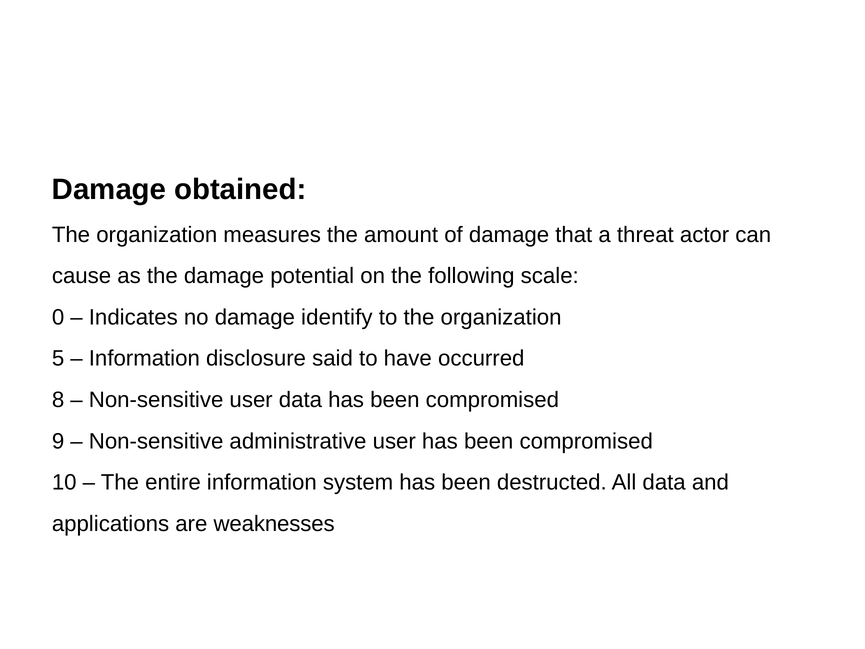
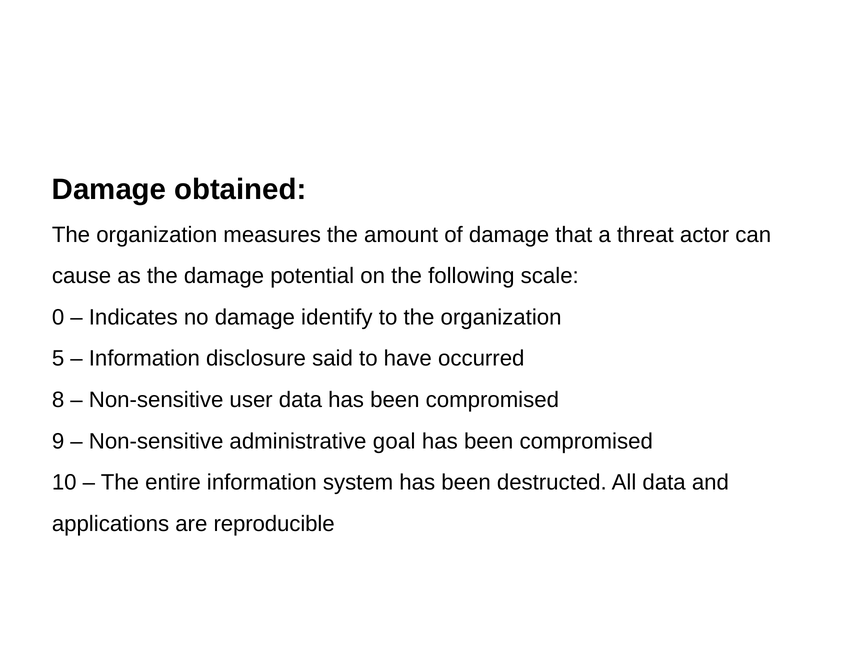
administrative user: user -> goal
weaknesses: weaknesses -> reproducible
